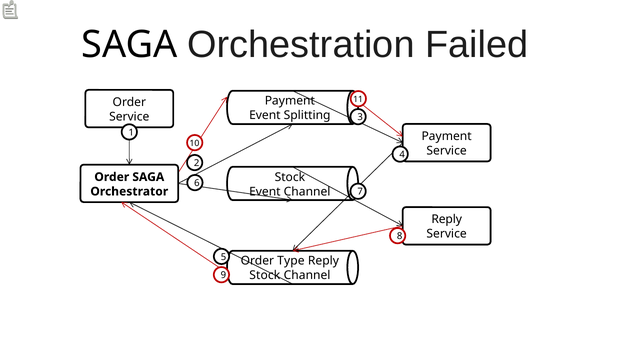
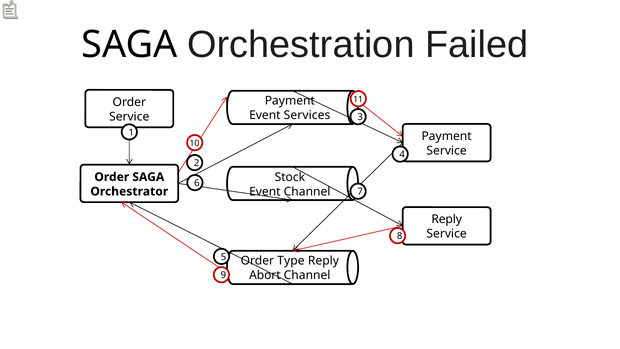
Splitting: Splitting -> Services
Stock at (265, 275): Stock -> Abort
